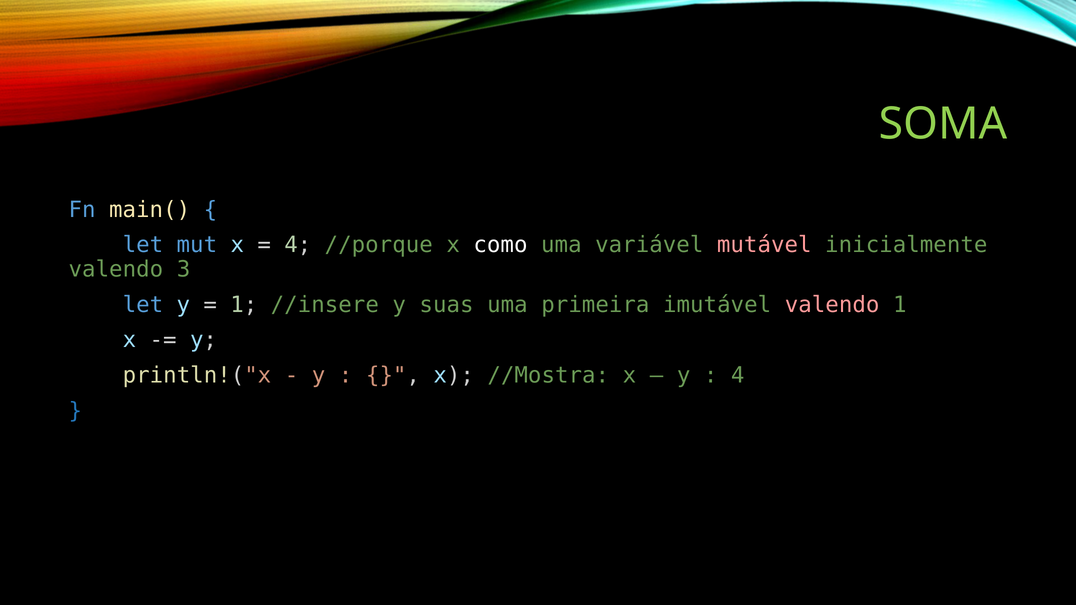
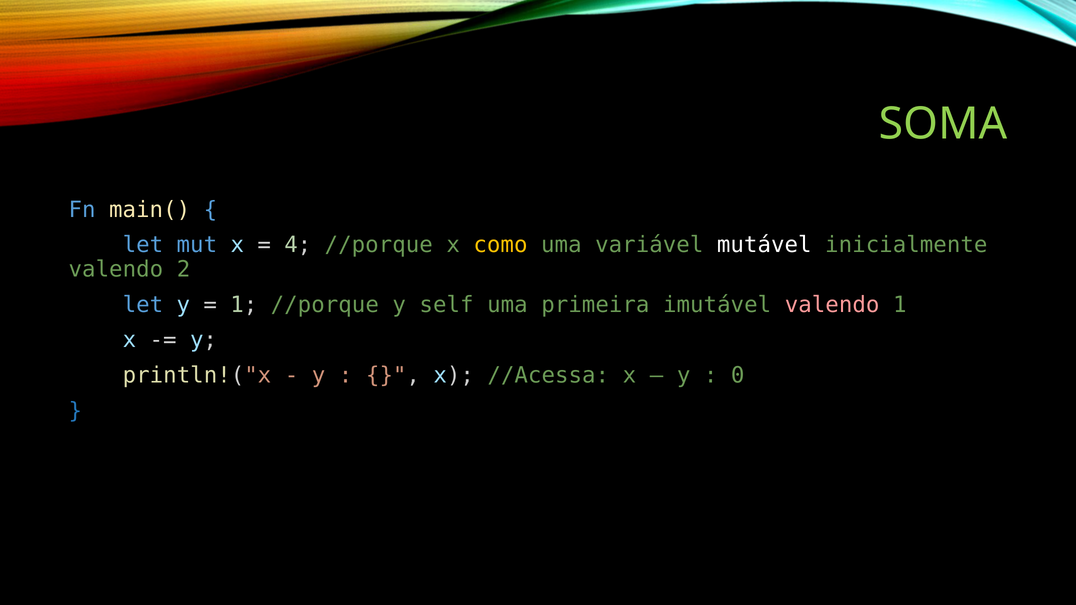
como colour: white -> yellow
mutável colour: pink -> white
3: 3 -> 2
1 //insere: //insere -> //porque
suas: suas -> self
//Mostra: //Mostra -> //Acessa
4 at (738, 376): 4 -> 0
